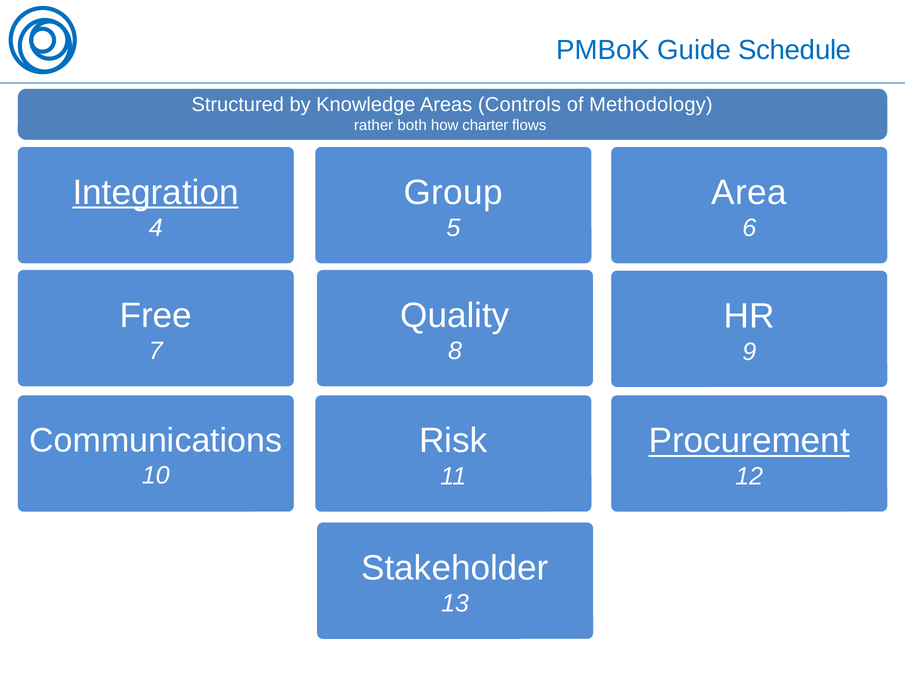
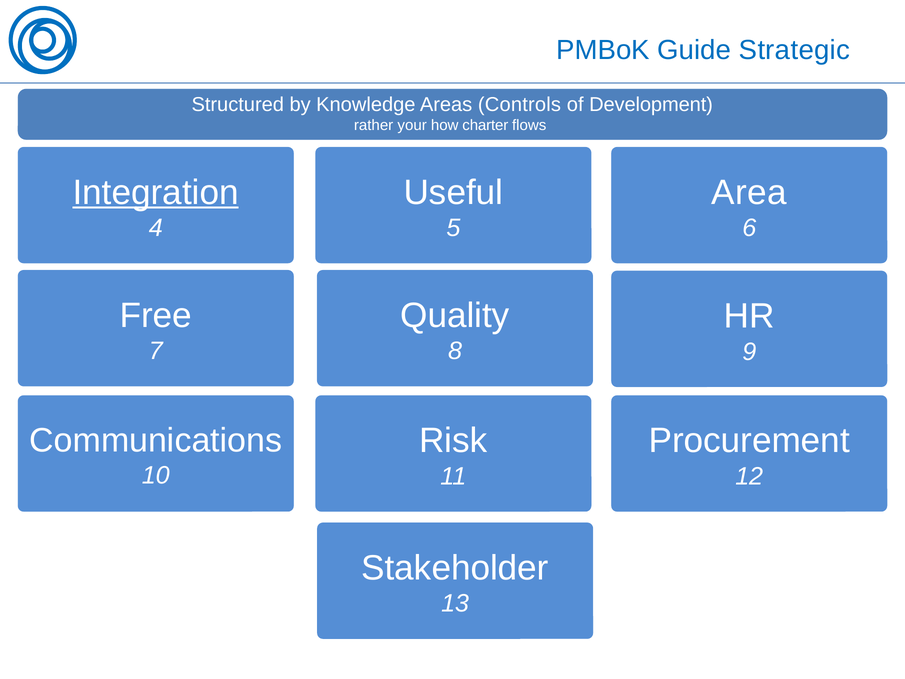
Schedule: Schedule -> Strategic
Methodology: Methodology -> Development
both: both -> your
Group: Group -> Useful
Procurement underline: present -> none
